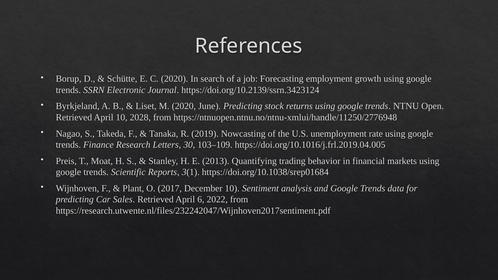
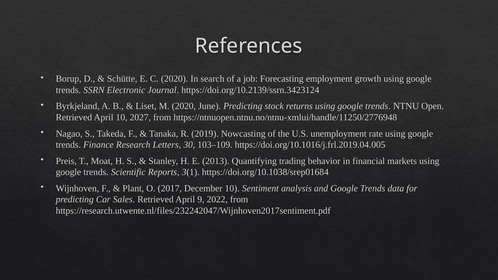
2028: 2028 -> 2027
6: 6 -> 9
